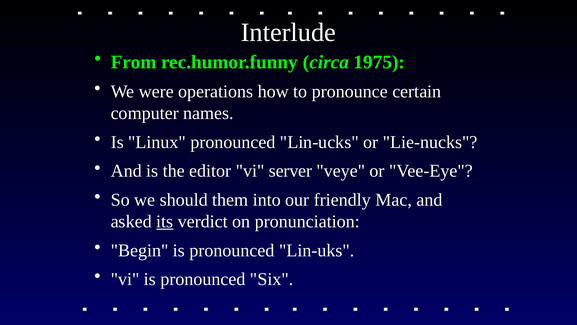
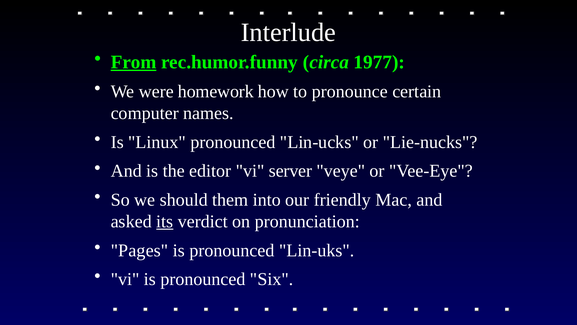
From underline: none -> present
1975: 1975 -> 1977
operations: operations -> homework
Begin: Begin -> Pages
